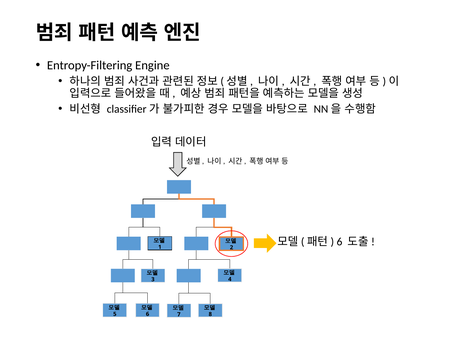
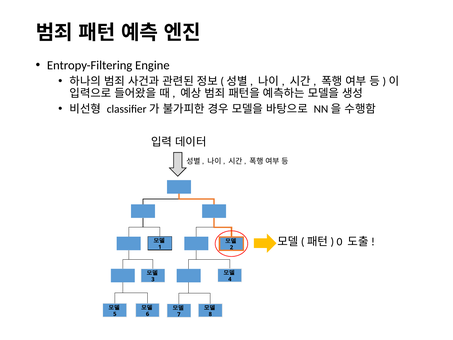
6 at (339, 242): 6 -> 0
